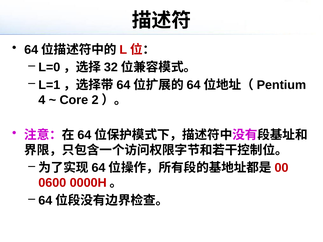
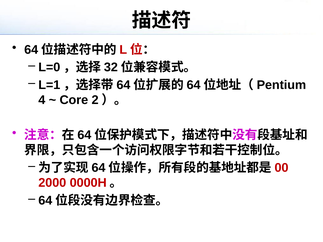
0600: 0600 -> 2000
